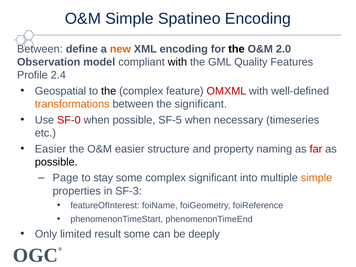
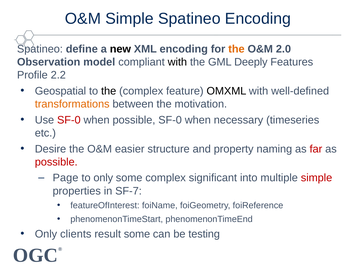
Between at (40, 49): Between -> Spatineo
new colour: orange -> black
the at (236, 49) colour: black -> orange
Quality: Quality -> Deeply
2.4: 2.4 -> 2.2
OMXML colour: red -> black
the significant: significant -> motivation
possible SF-5: SF-5 -> SF-0
Easier at (50, 149): Easier -> Desire
possible at (56, 162) colour: black -> red
to stay: stay -> only
simple at (317, 178) colour: orange -> red
SF-3: SF-3 -> SF-7
limited: limited -> clients
deeply: deeply -> testing
